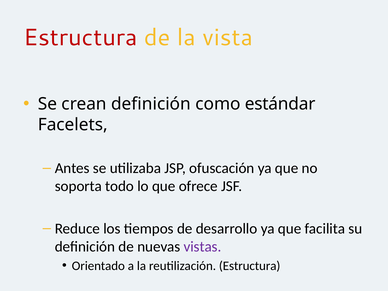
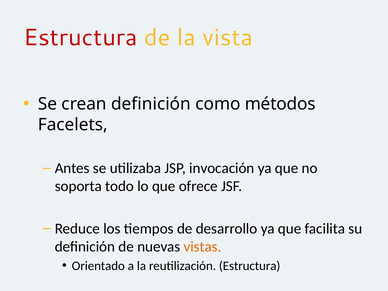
estándar: estándar -> métodos
ofuscación: ofuscación -> invocación
vistas colour: purple -> orange
